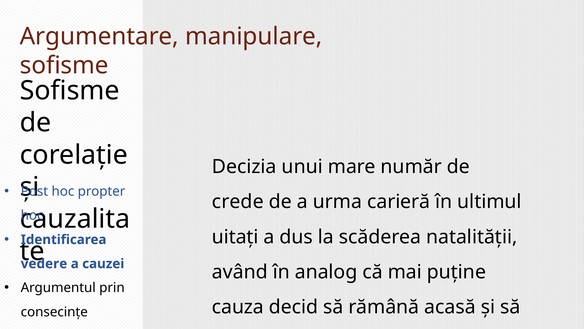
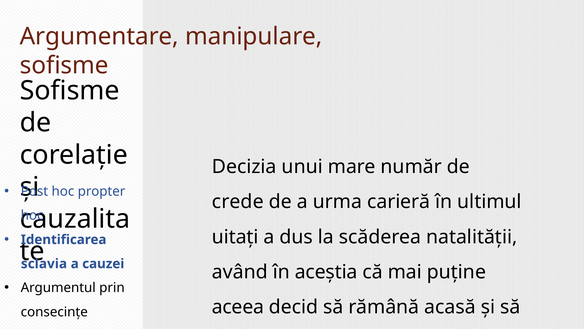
vedere: vedere -> sclavia
analog: analog -> aceștia
cauza: cauza -> aceea
